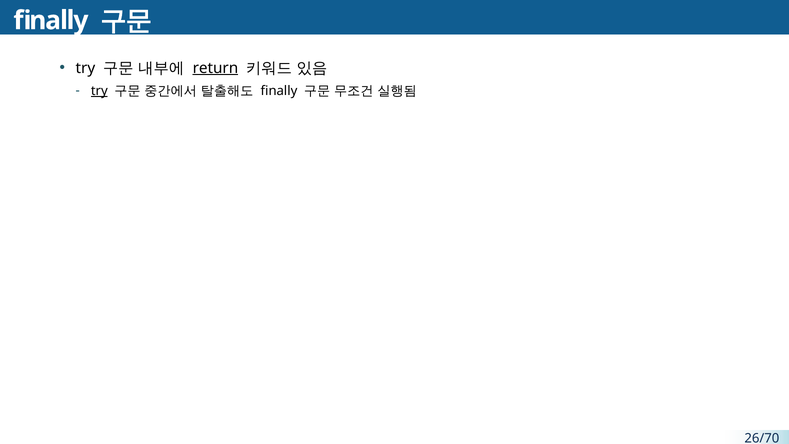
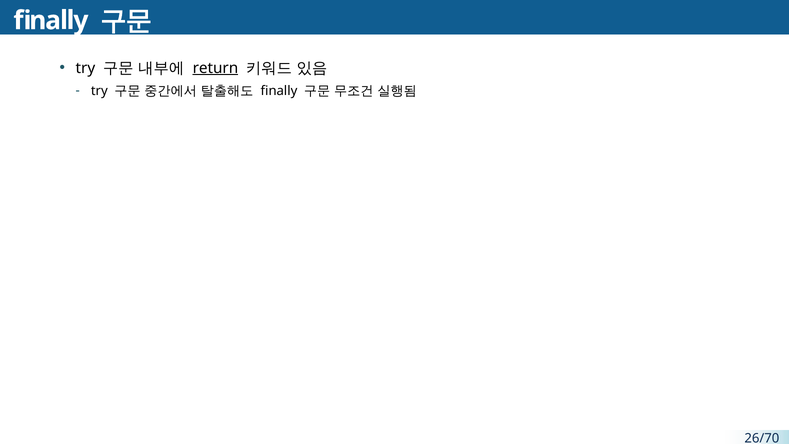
try at (99, 91) underline: present -> none
